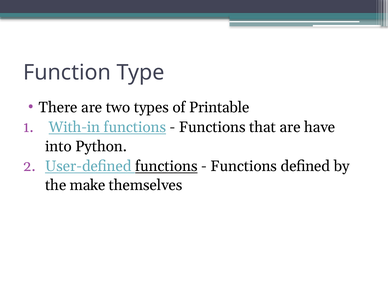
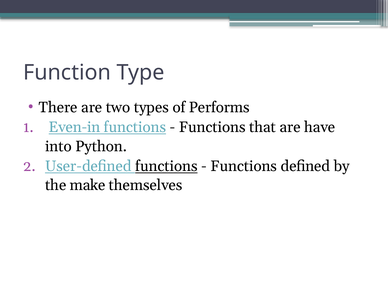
Printable: Printable -> Performs
With-in: With-in -> Even-in
